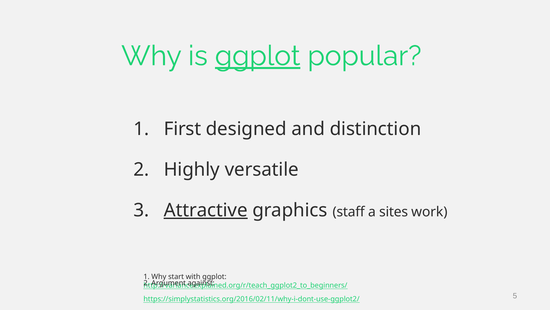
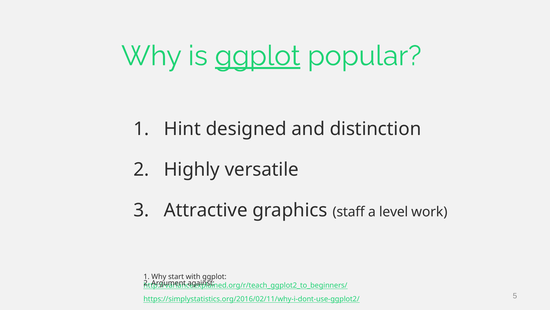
First: First -> Hint
Attractive underline: present -> none
sites: sites -> level
